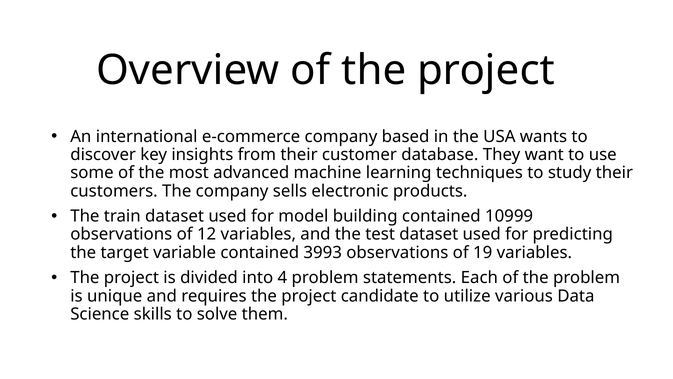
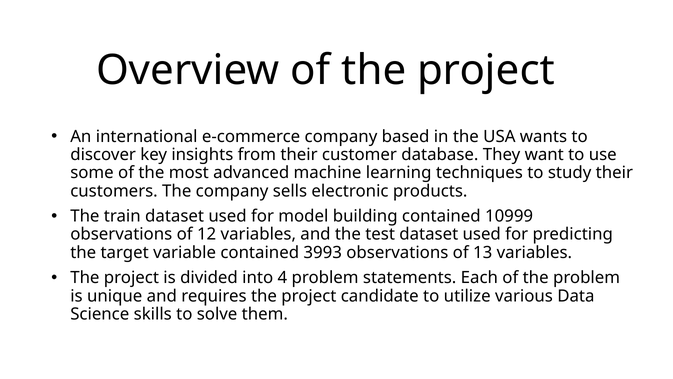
19: 19 -> 13
